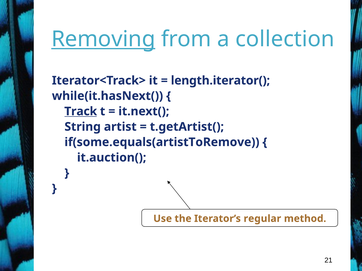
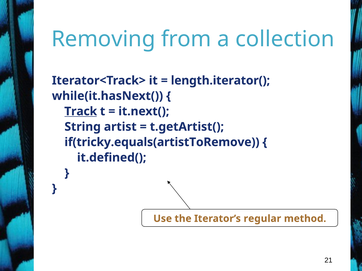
Removing underline: present -> none
if(some.equals(artistToRemove: if(some.equals(artistToRemove -> if(tricky.equals(artistToRemove
it.auction(: it.auction( -> it.defined(
